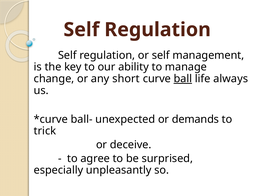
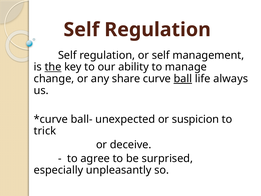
the underline: none -> present
short: short -> share
demands: demands -> suspicion
